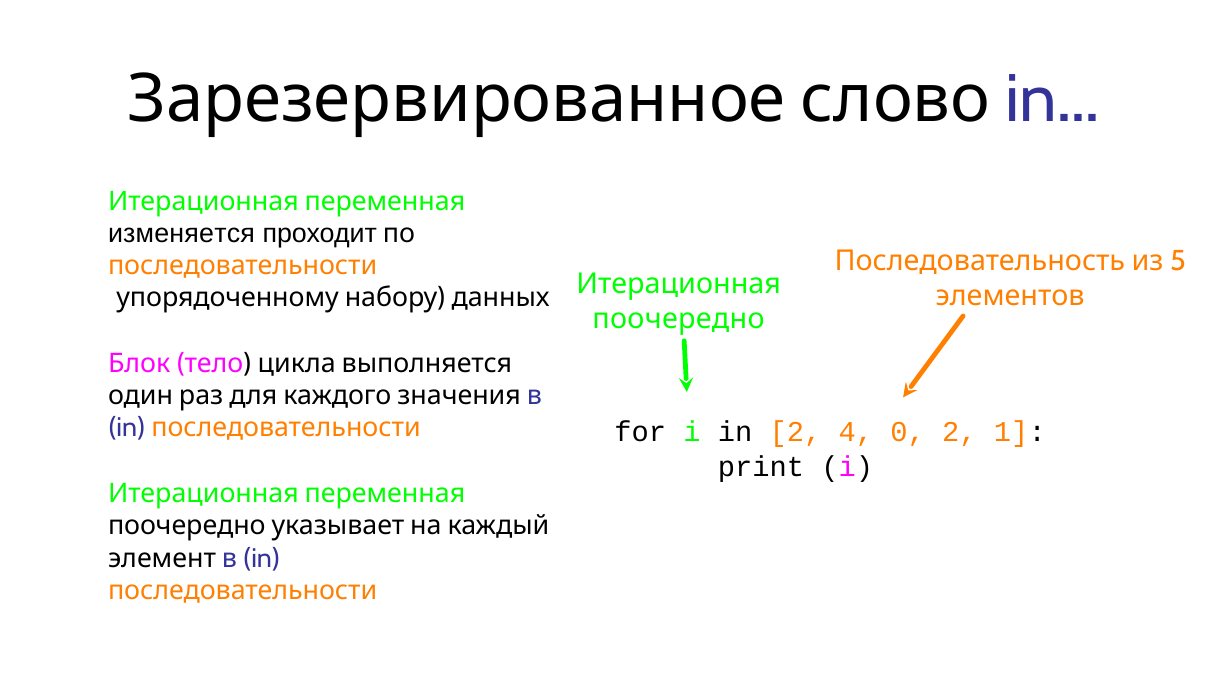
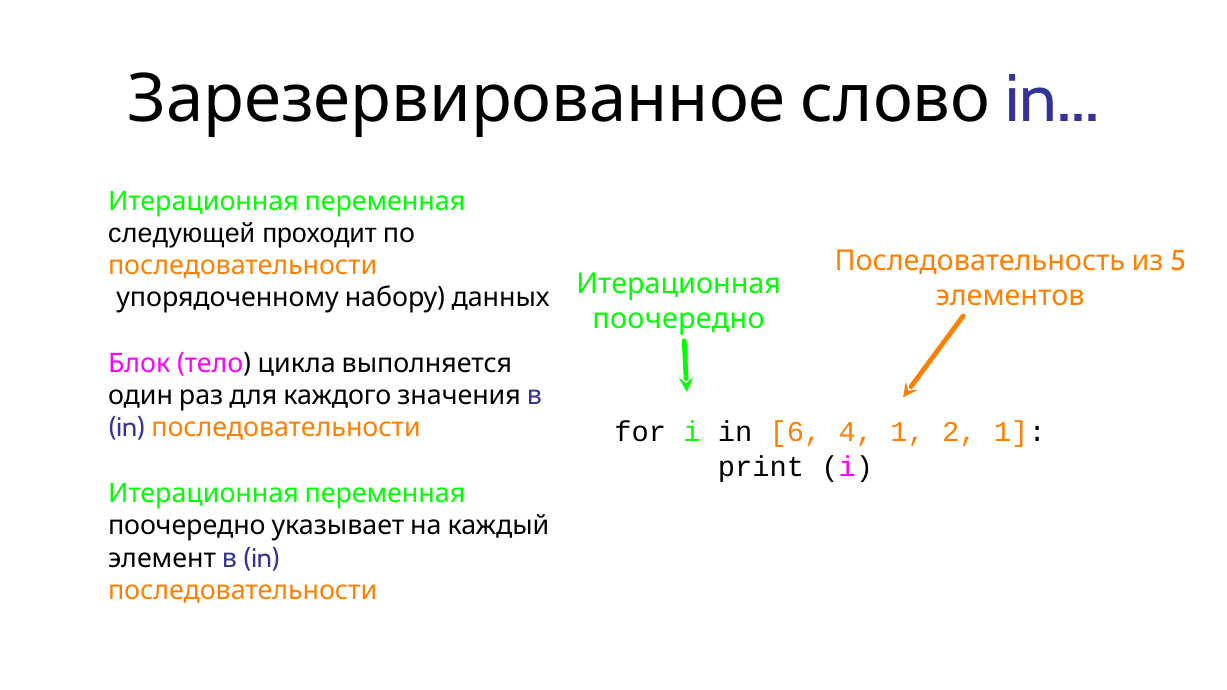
изменяется: изменяется -> следующей
in 2: 2 -> 6
4 0: 0 -> 1
